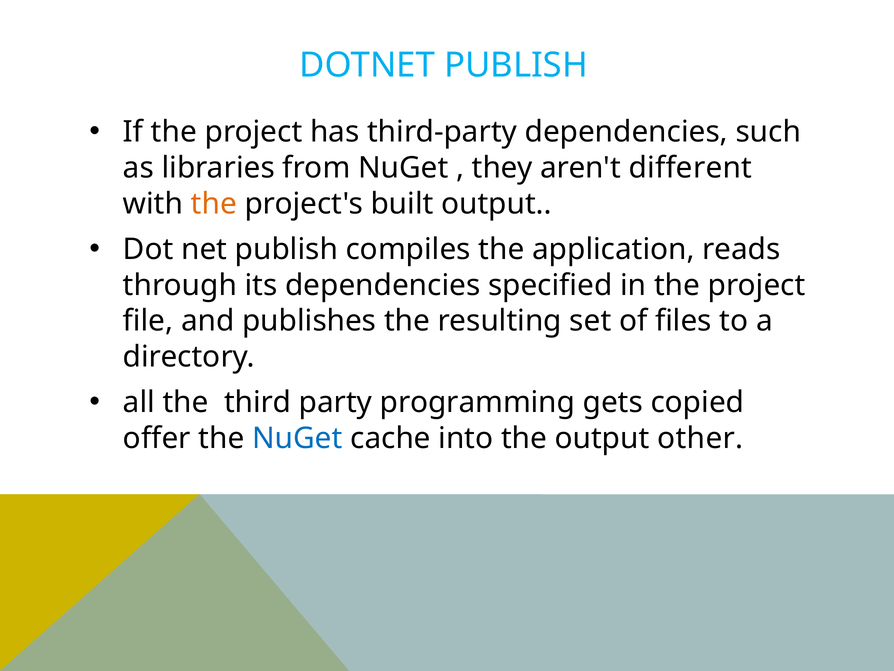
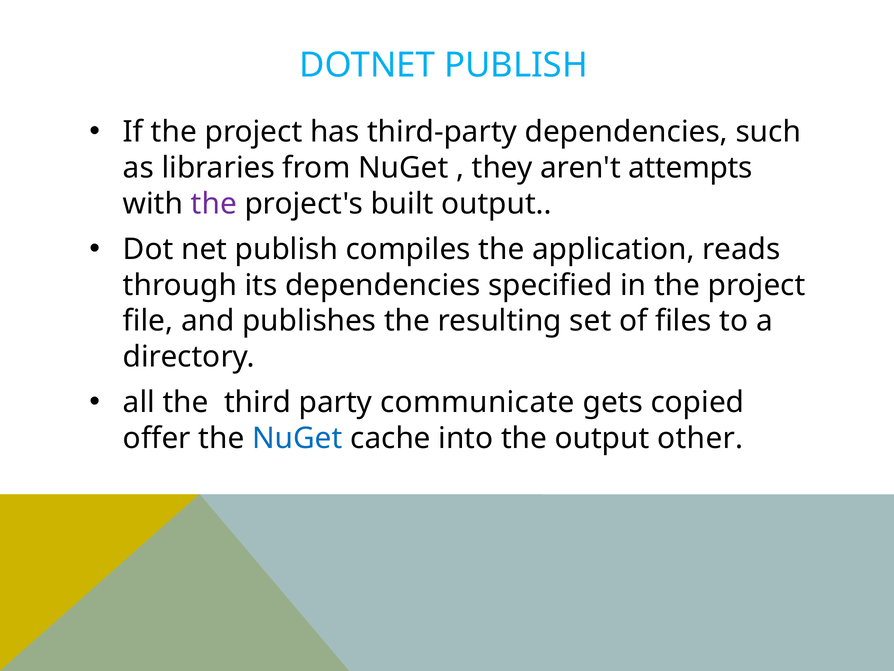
different: different -> attempts
the at (214, 204) colour: orange -> purple
programming: programming -> communicate
